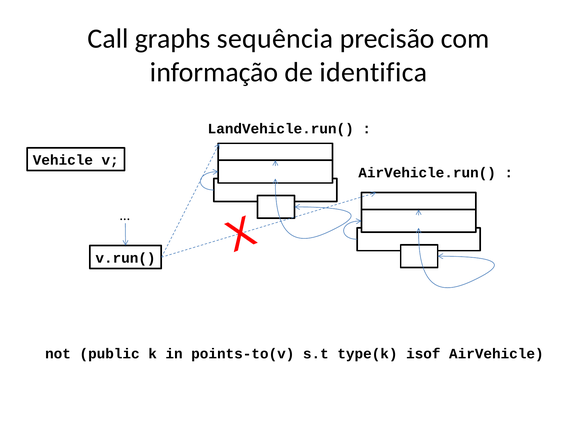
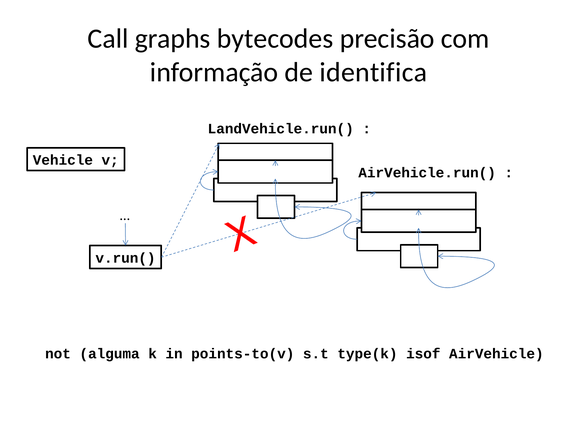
sequência: sequência -> bytecodes
public: public -> alguma
